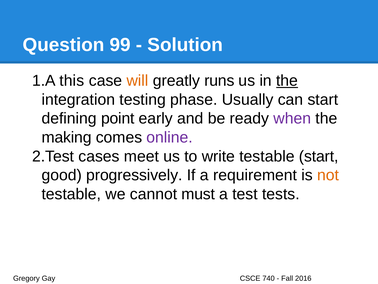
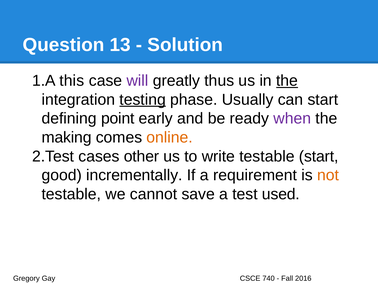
99: 99 -> 13
will colour: orange -> purple
runs: runs -> thus
testing underline: none -> present
online colour: purple -> orange
meet: meet -> other
progressively: progressively -> incrementally
must: must -> save
tests: tests -> used
